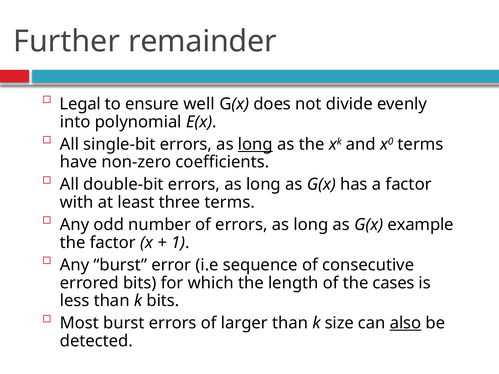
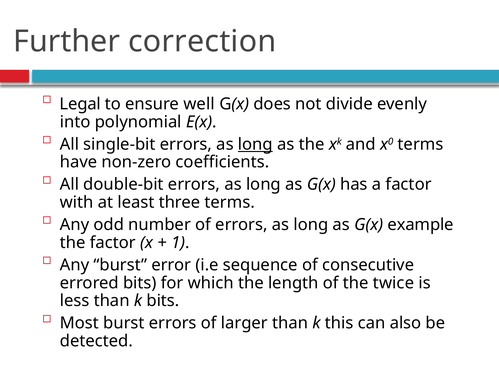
remainder: remainder -> correction
cases: cases -> twice
size: size -> this
also underline: present -> none
